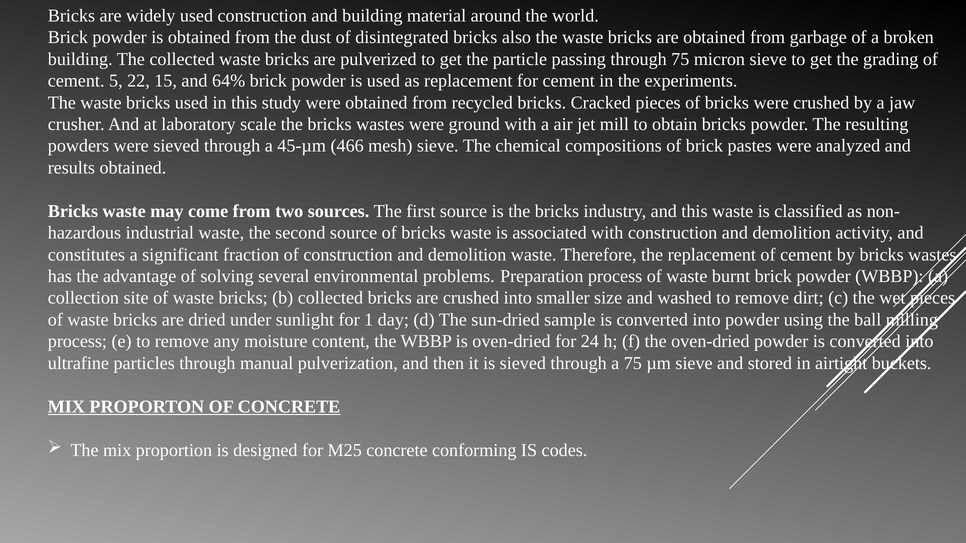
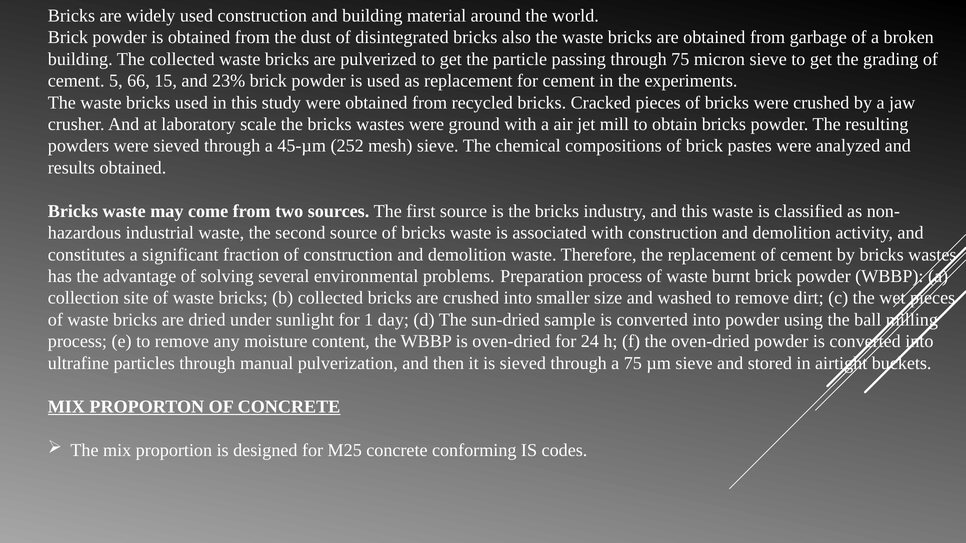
22: 22 -> 66
64%: 64% -> 23%
466: 466 -> 252
